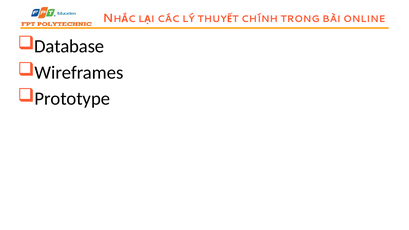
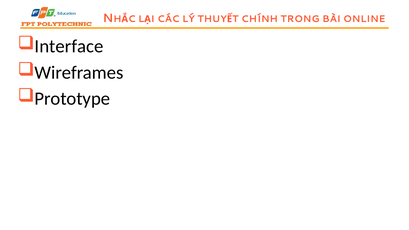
Database: Database -> Interface
